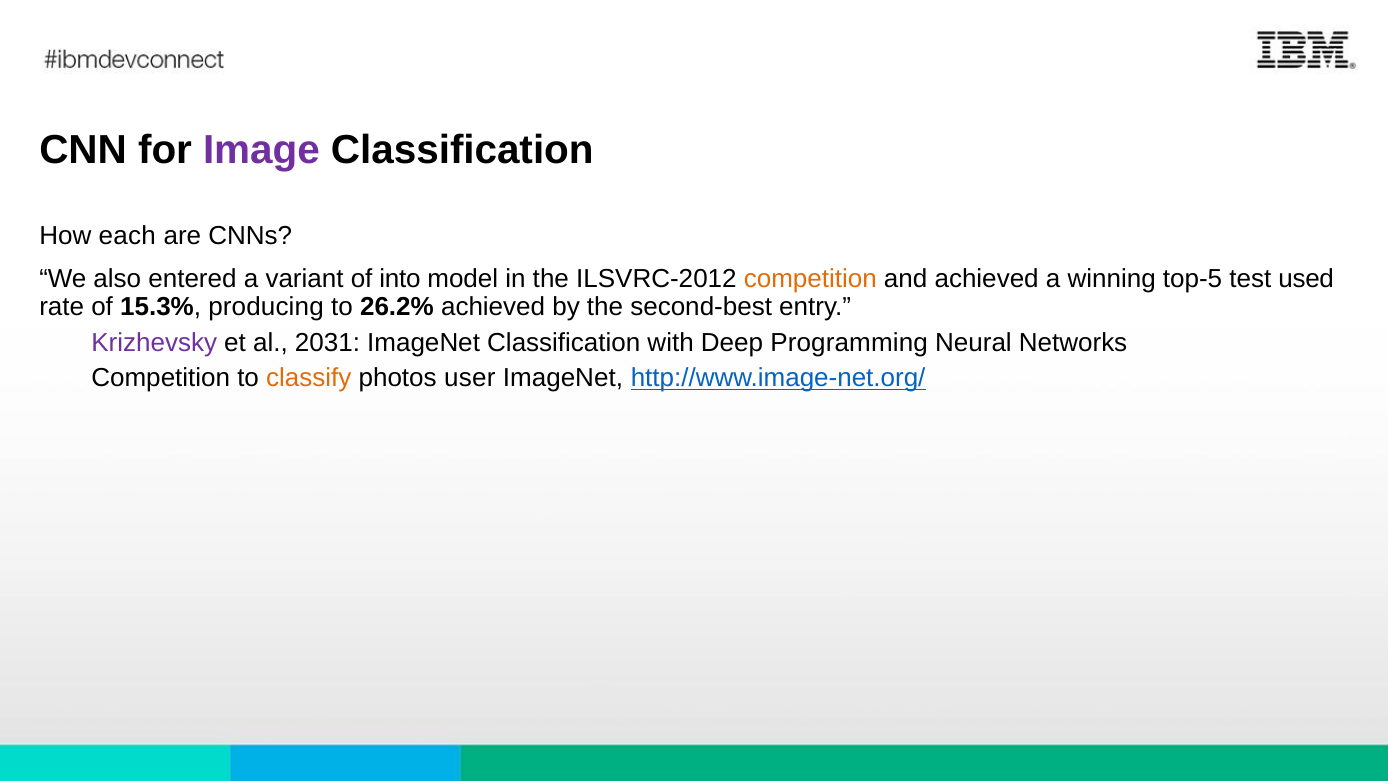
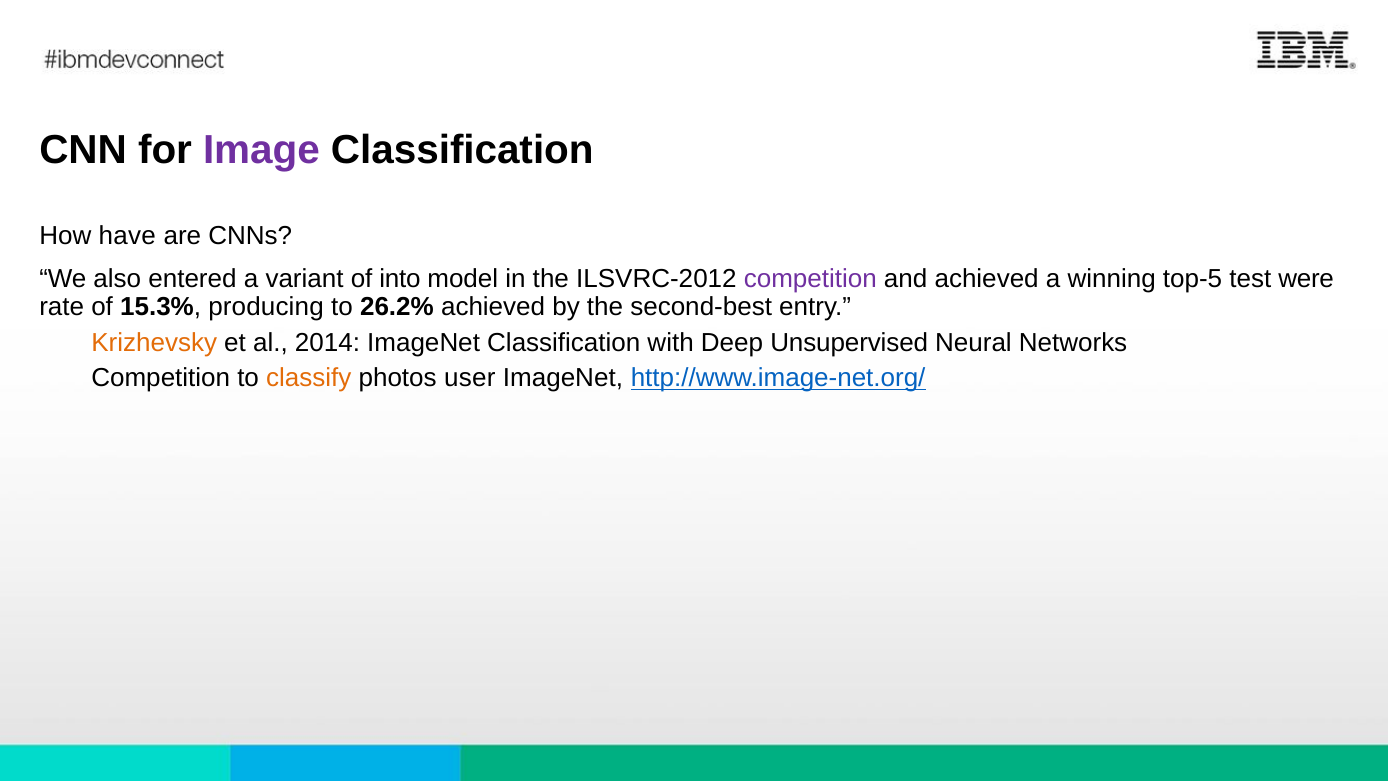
each: each -> have
competition at (810, 279) colour: orange -> purple
used: used -> were
Krizhevsky colour: purple -> orange
2031: 2031 -> 2014
Programming: Programming -> Unsupervised
